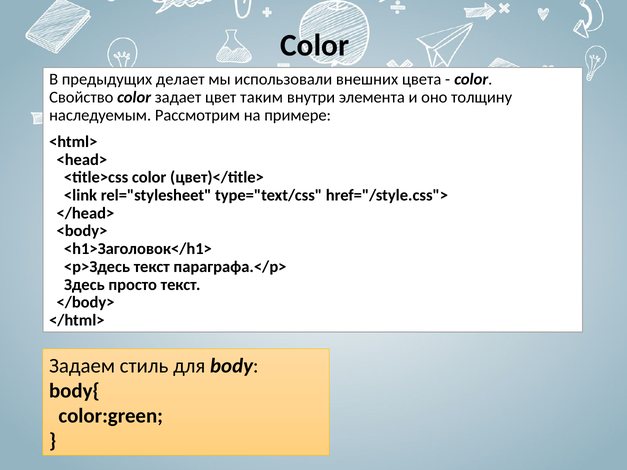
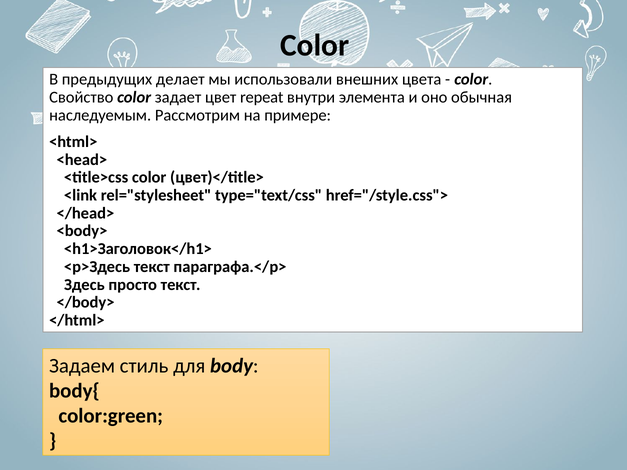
таким: таким -> repeat
толщину: толщину -> обычная
